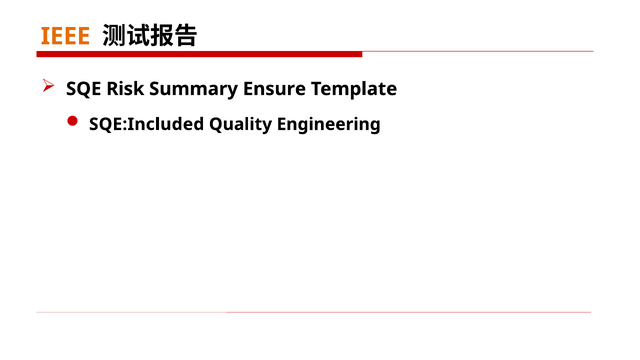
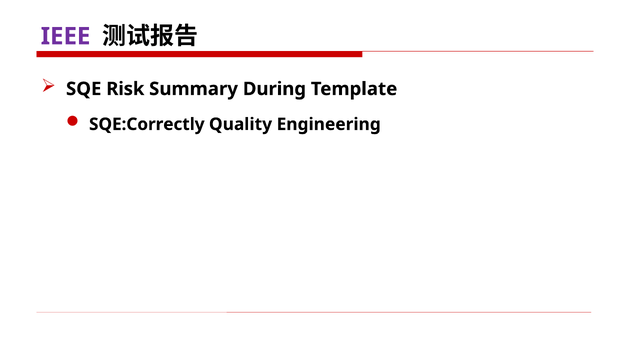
IEEE colour: orange -> purple
Ensure: Ensure -> During
SQE:Included: SQE:Included -> SQE:Correctly
